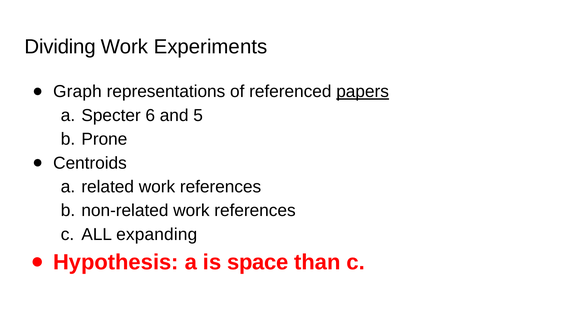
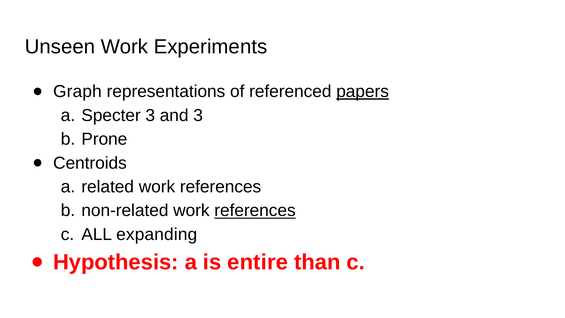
Dividing: Dividing -> Unseen
Specter 6: 6 -> 3
and 5: 5 -> 3
references at (255, 211) underline: none -> present
space: space -> entire
